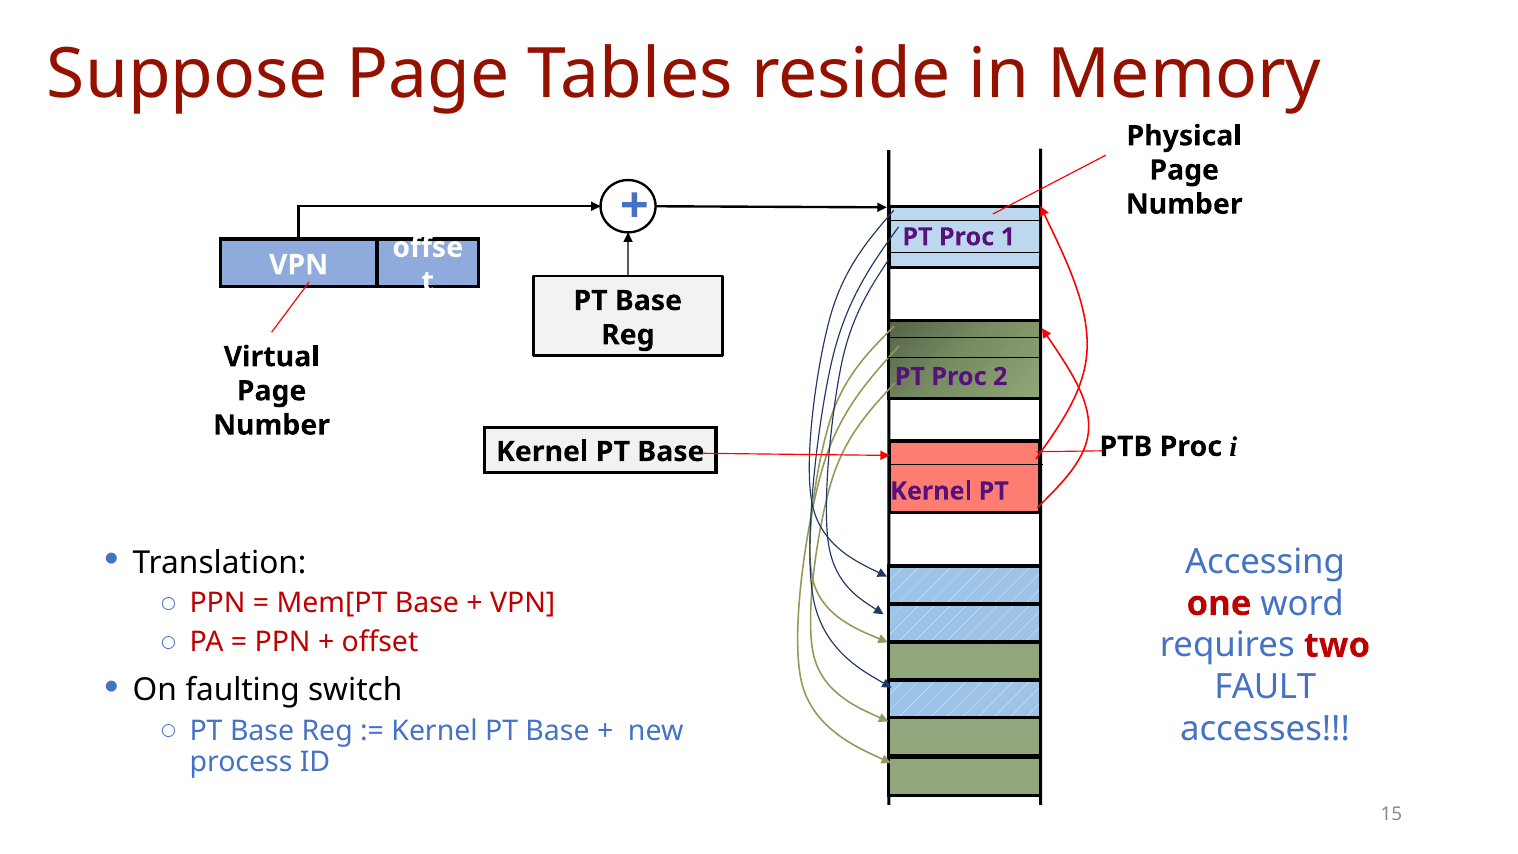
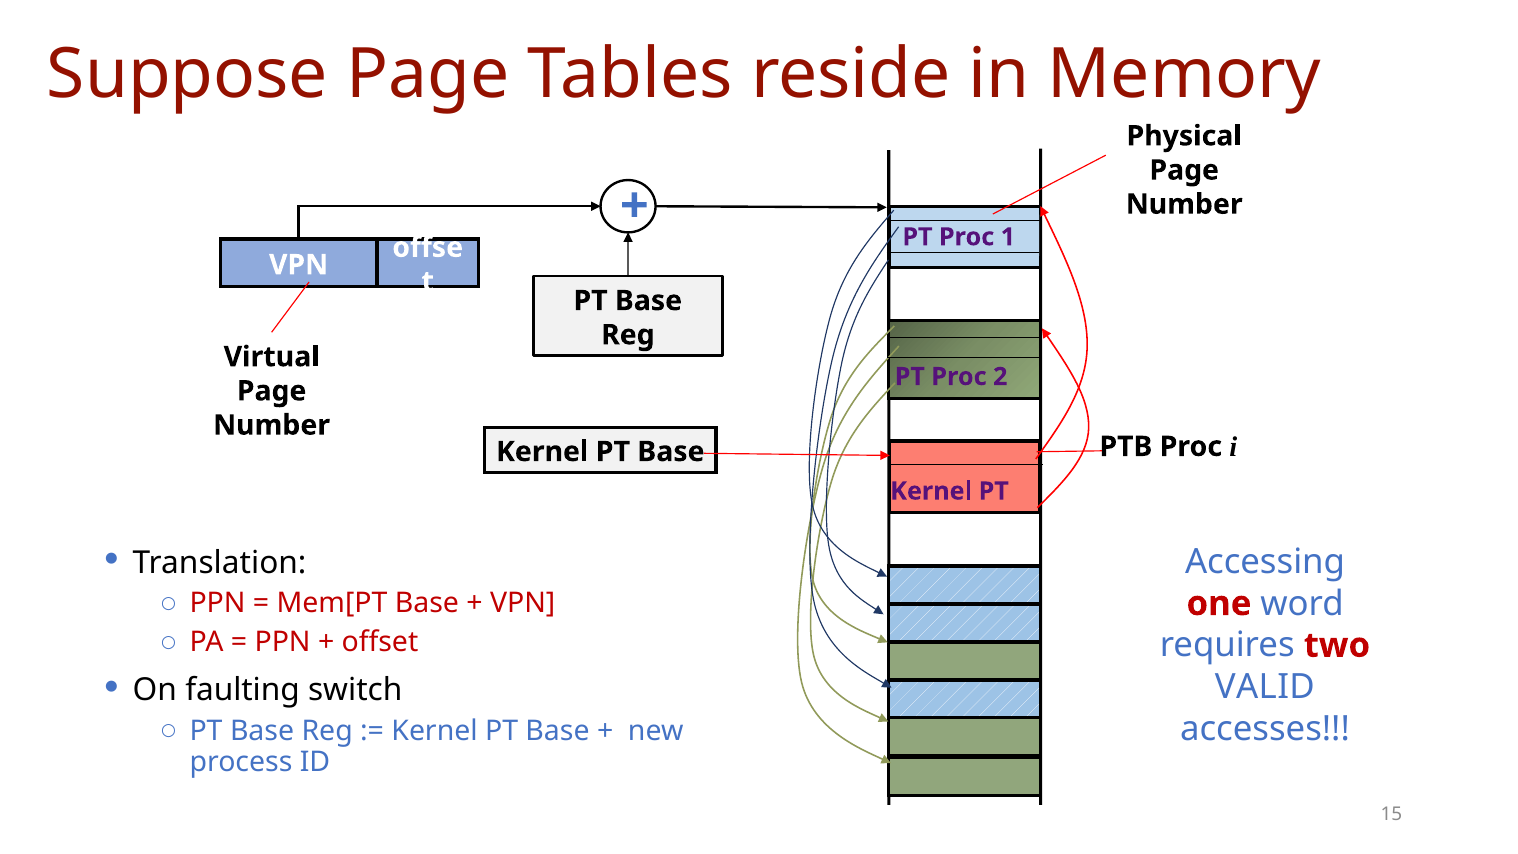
FAULT: FAULT -> VALID
